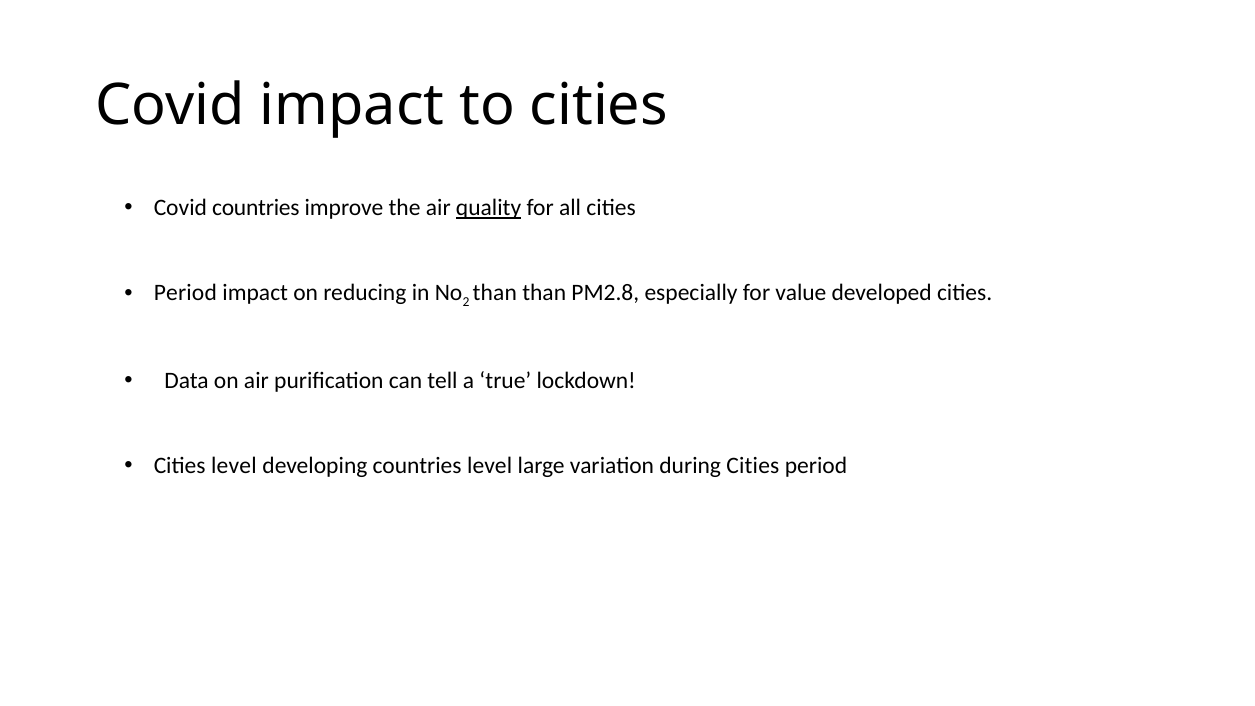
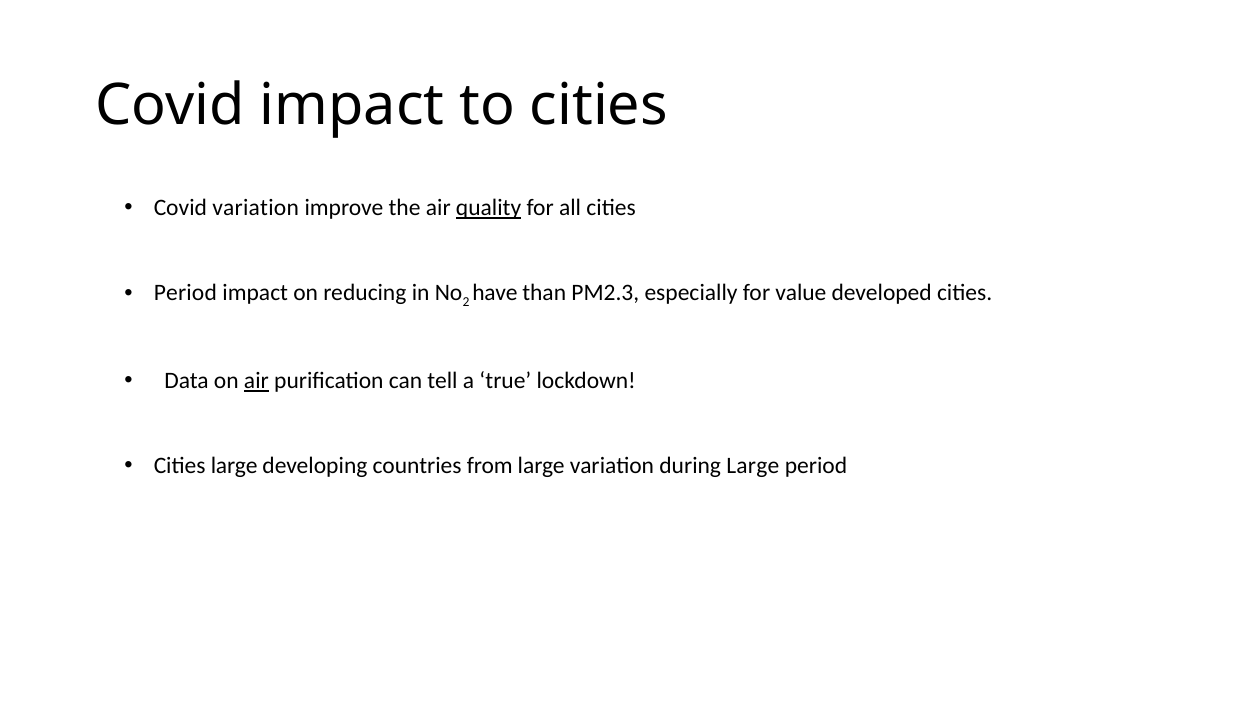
Covid countries: countries -> variation
than at (495, 292): than -> have
PM2.8: PM2.8 -> PM2.3
air at (256, 381) underline: none -> present
Cities level: level -> large
countries level: level -> from
during Cities: Cities -> Large
